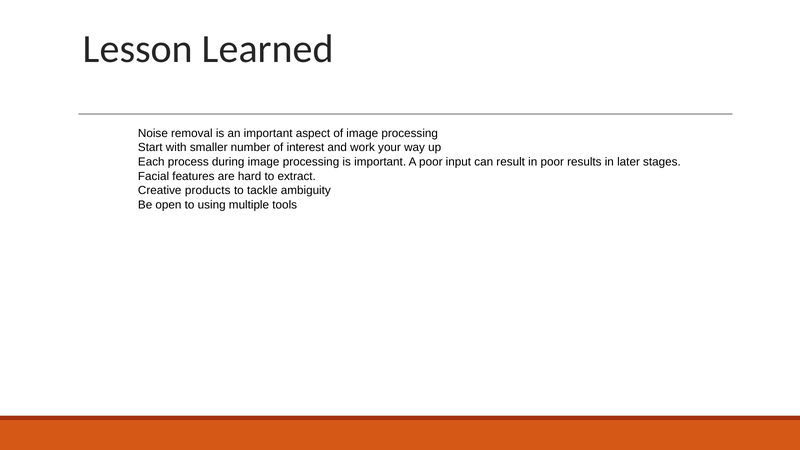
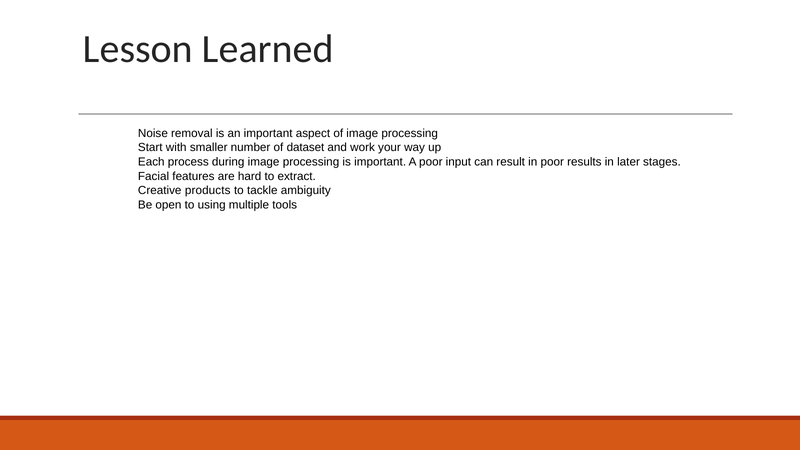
interest: interest -> dataset
